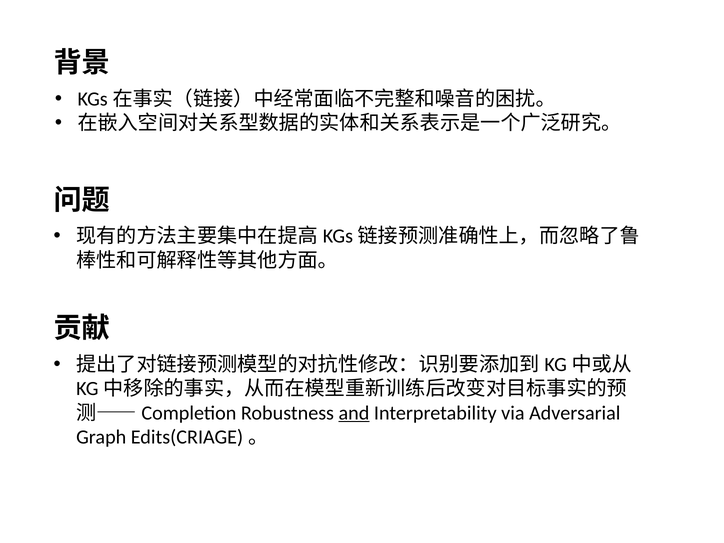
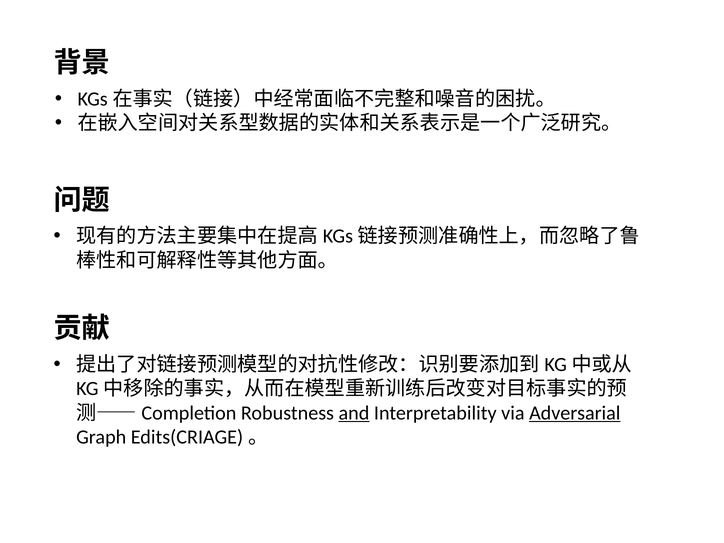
Adversarial underline: none -> present
